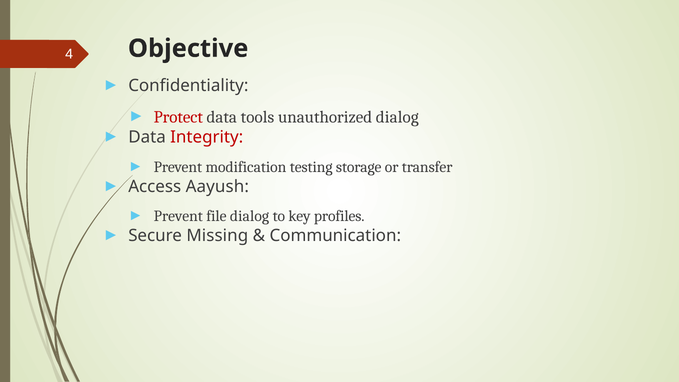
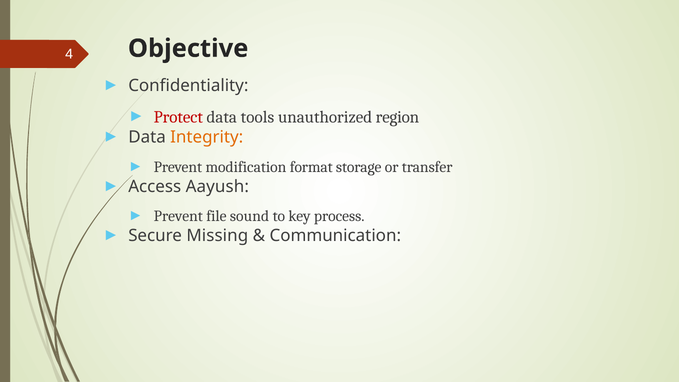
unauthorized dialog: dialog -> region
Integrity colour: red -> orange
testing: testing -> format
file dialog: dialog -> sound
profiles: profiles -> process
